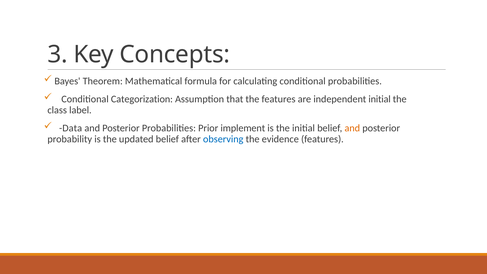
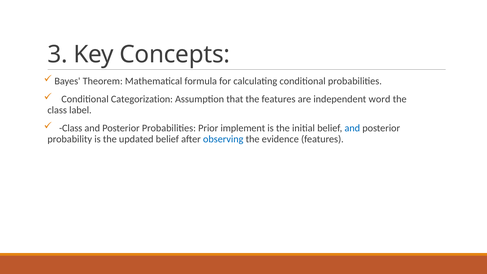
independent initial: initial -> word
Data at (71, 128): Data -> Class
and at (352, 128) colour: orange -> blue
